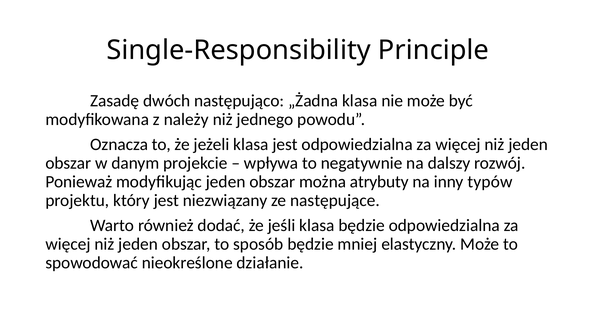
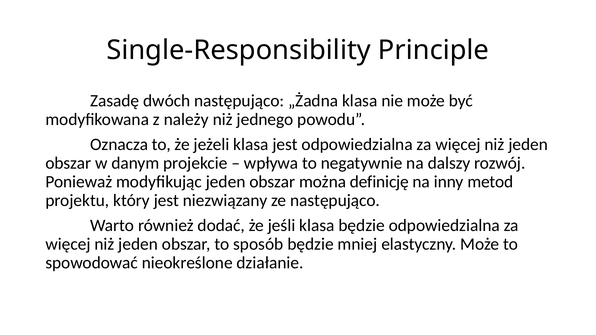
atrybuty: atrybuty -> definicję
typów: typów -> metod
ze następujące: następujące -> następująco
